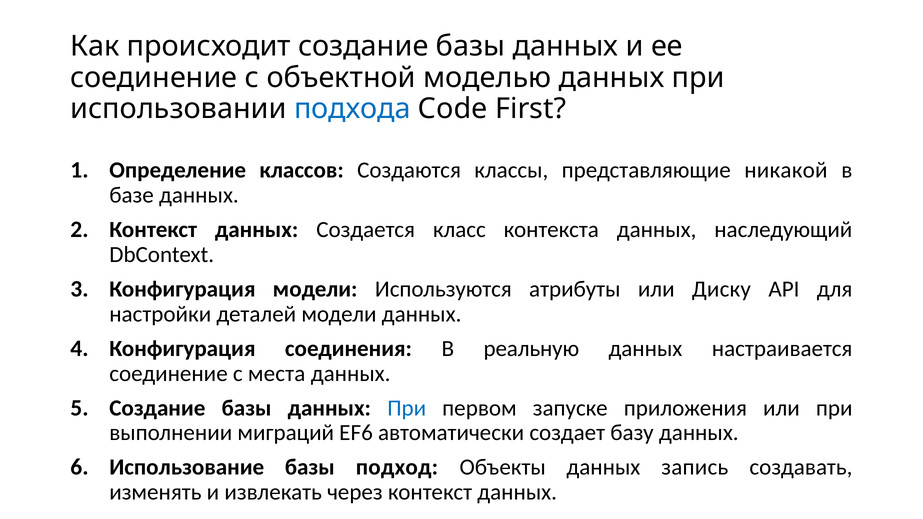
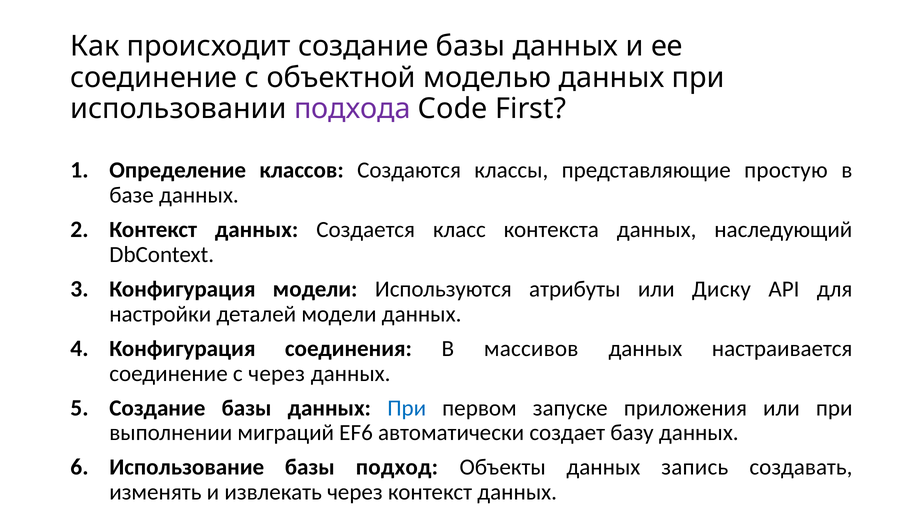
подхода colour: blue -> purple
никакой: никакой -> простую
реальную: реальную -> массивов
с места: места -> через
